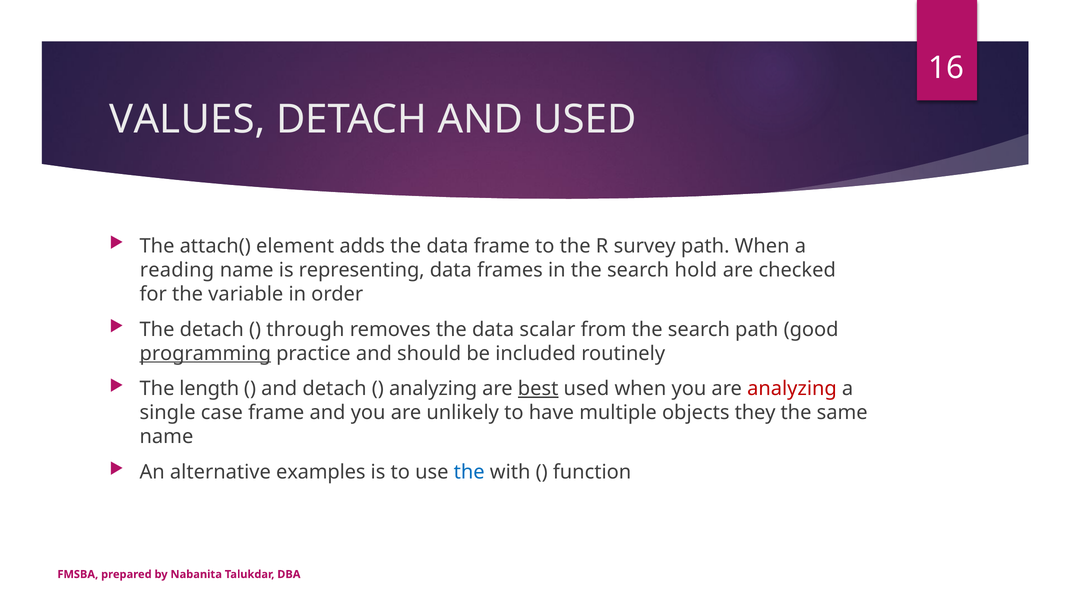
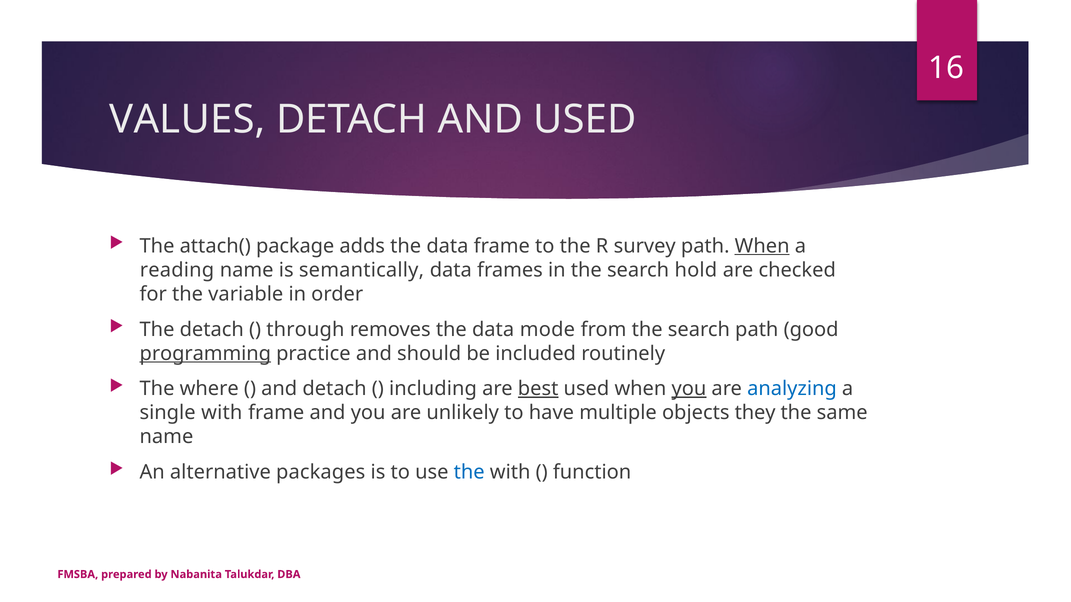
element: element -> package
When at (762, 246) underline: none -> present
representing: representing -> semantically
scalar: scalar -> mode
length: length -> where
analyzing at (433, 389): analyzing -> including
you at (689, 389) underline: none -> present
analyzing at (792, 389) colour: red -> blue
single case: case -> with
examples: examples -> packages
